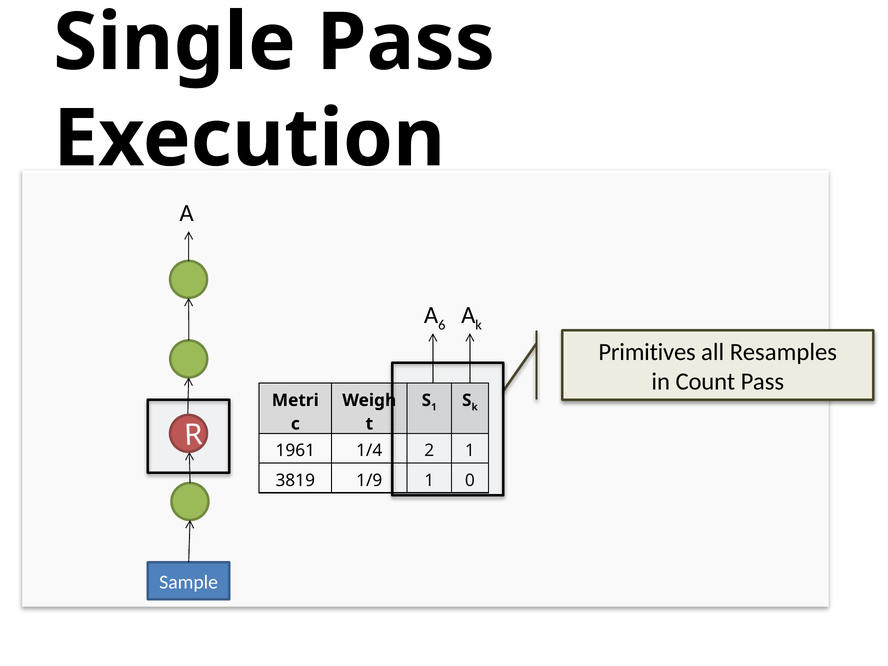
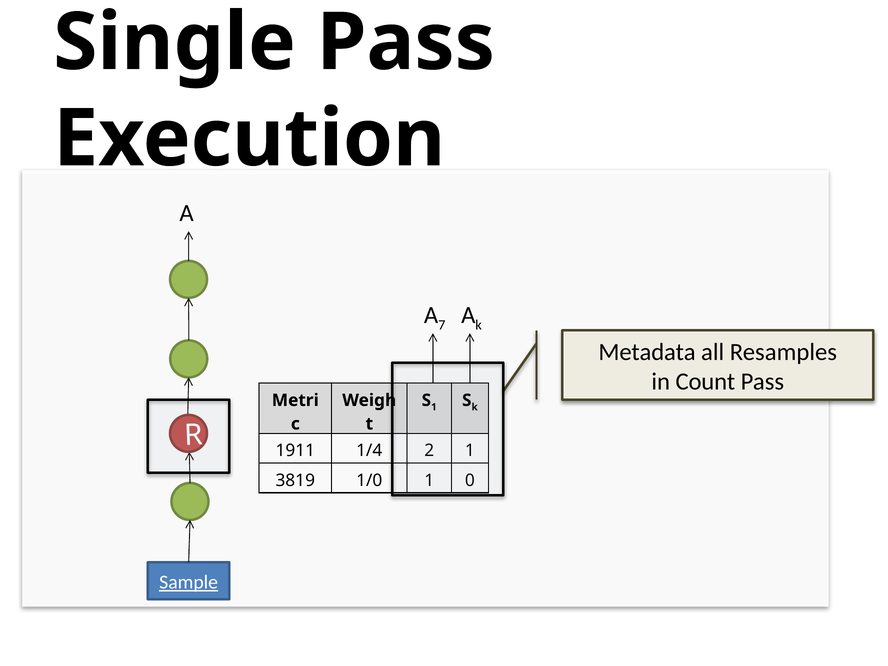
6: 6 -> 7
Primitives: Primitives -> Metadata
1961: 1961 -> 1911
1/9: 1/9 -> 1/0
Sample underline: none -> present
